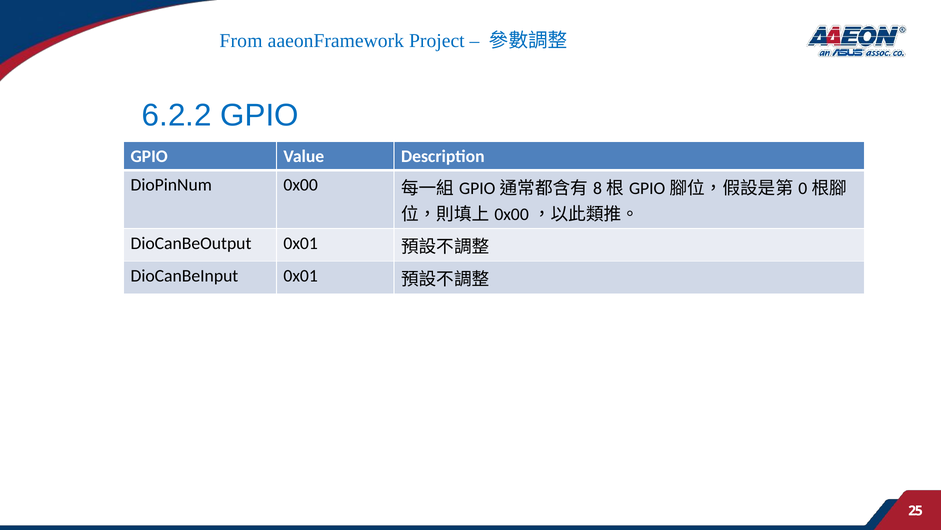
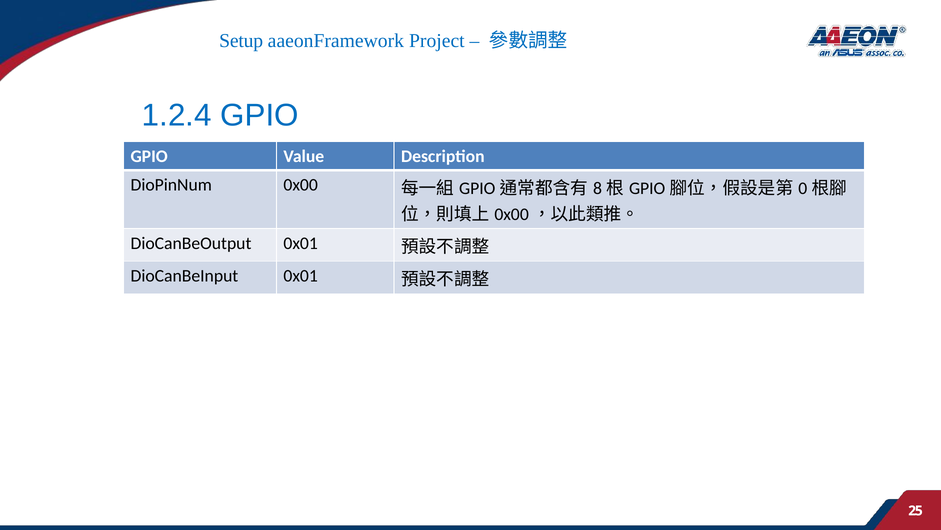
From: From -> Setup
6.2.2: 6.2.2 -> 1.2.4
